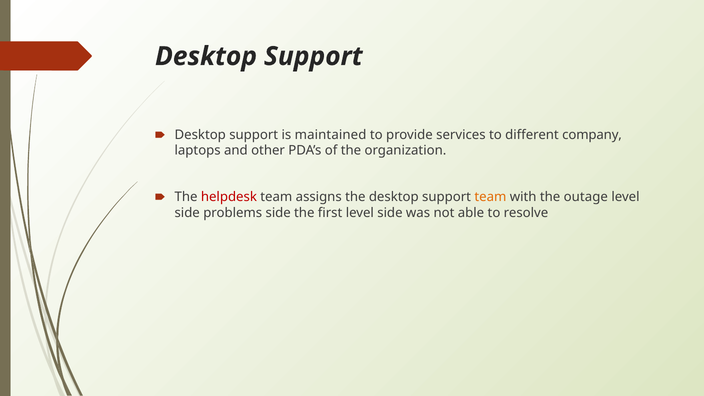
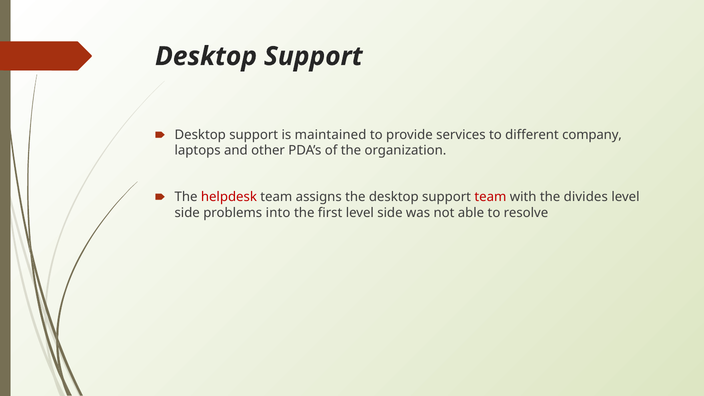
team at (490, 197) colour: orange -> red
outage: outage -> divides
problems side: side -> into
